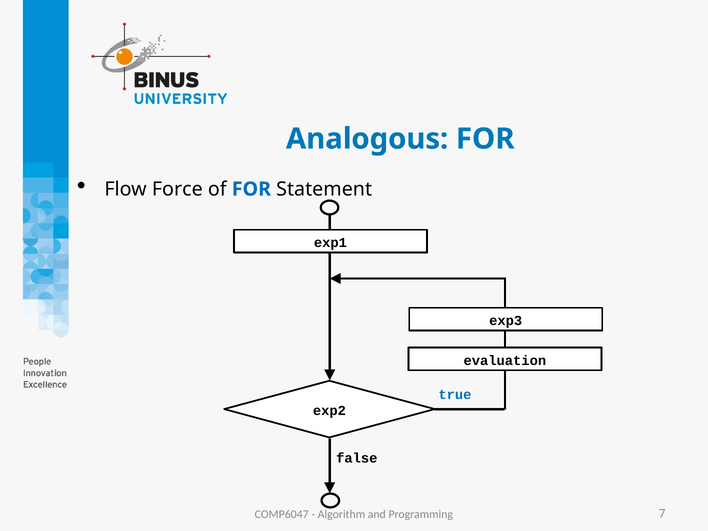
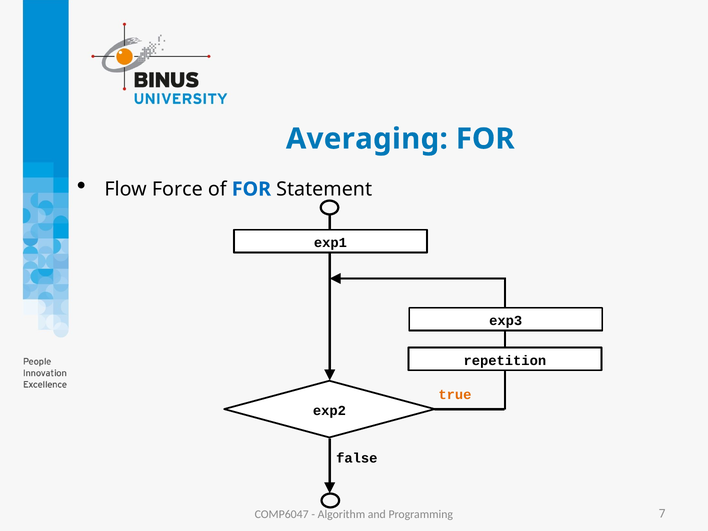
Analogous: Analogous -> Averaging
evaluation: evaluation -> repetition
true colour: blue -> orange
